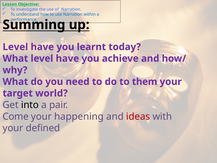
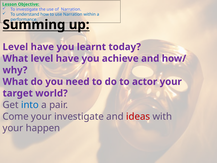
them: them -> actor
into colour: black -> blue
your happening: happening -> investigate
defined: defined -> happen
